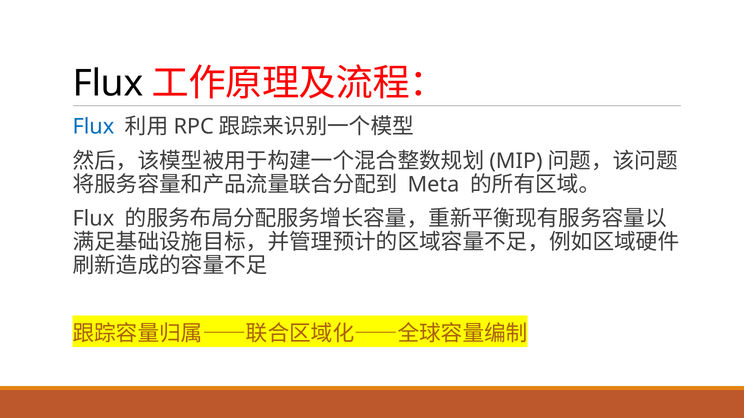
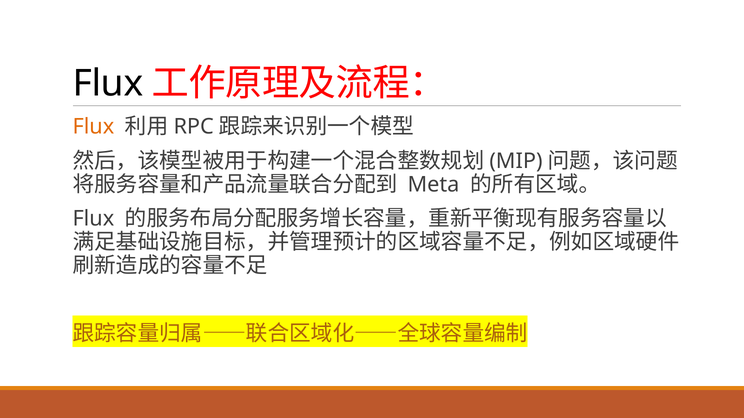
Flux at (93, 127) colour: blue -> orange
